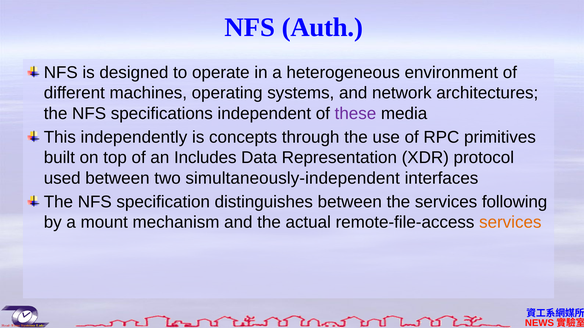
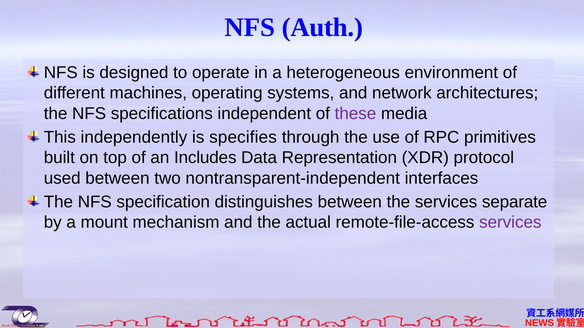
concepts: concepts -> specifies
simultaneously-independent: simultaneously-independent -> nontransparent-independent
following: following -> separate
services at (510, 223) colour: orange -> purple
